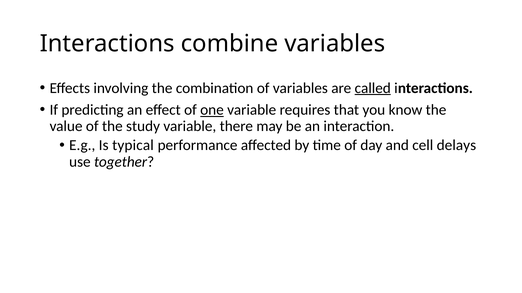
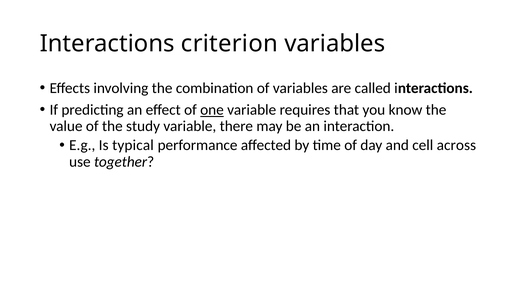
combine: combine -> criterion
called underline: present -> none
delays: delays -> across
